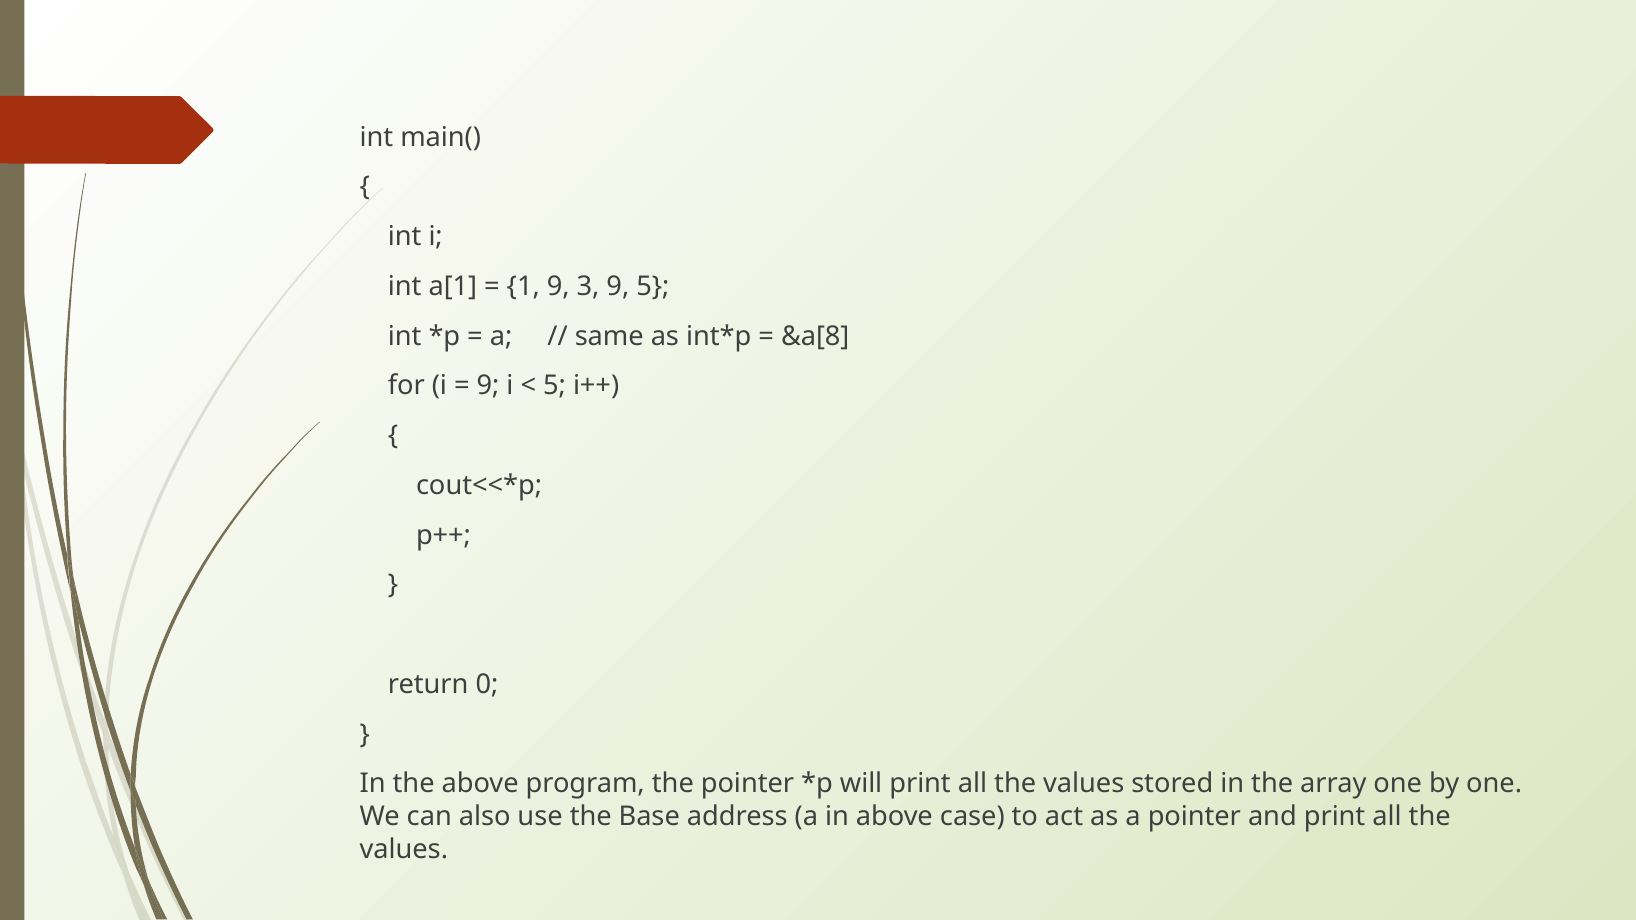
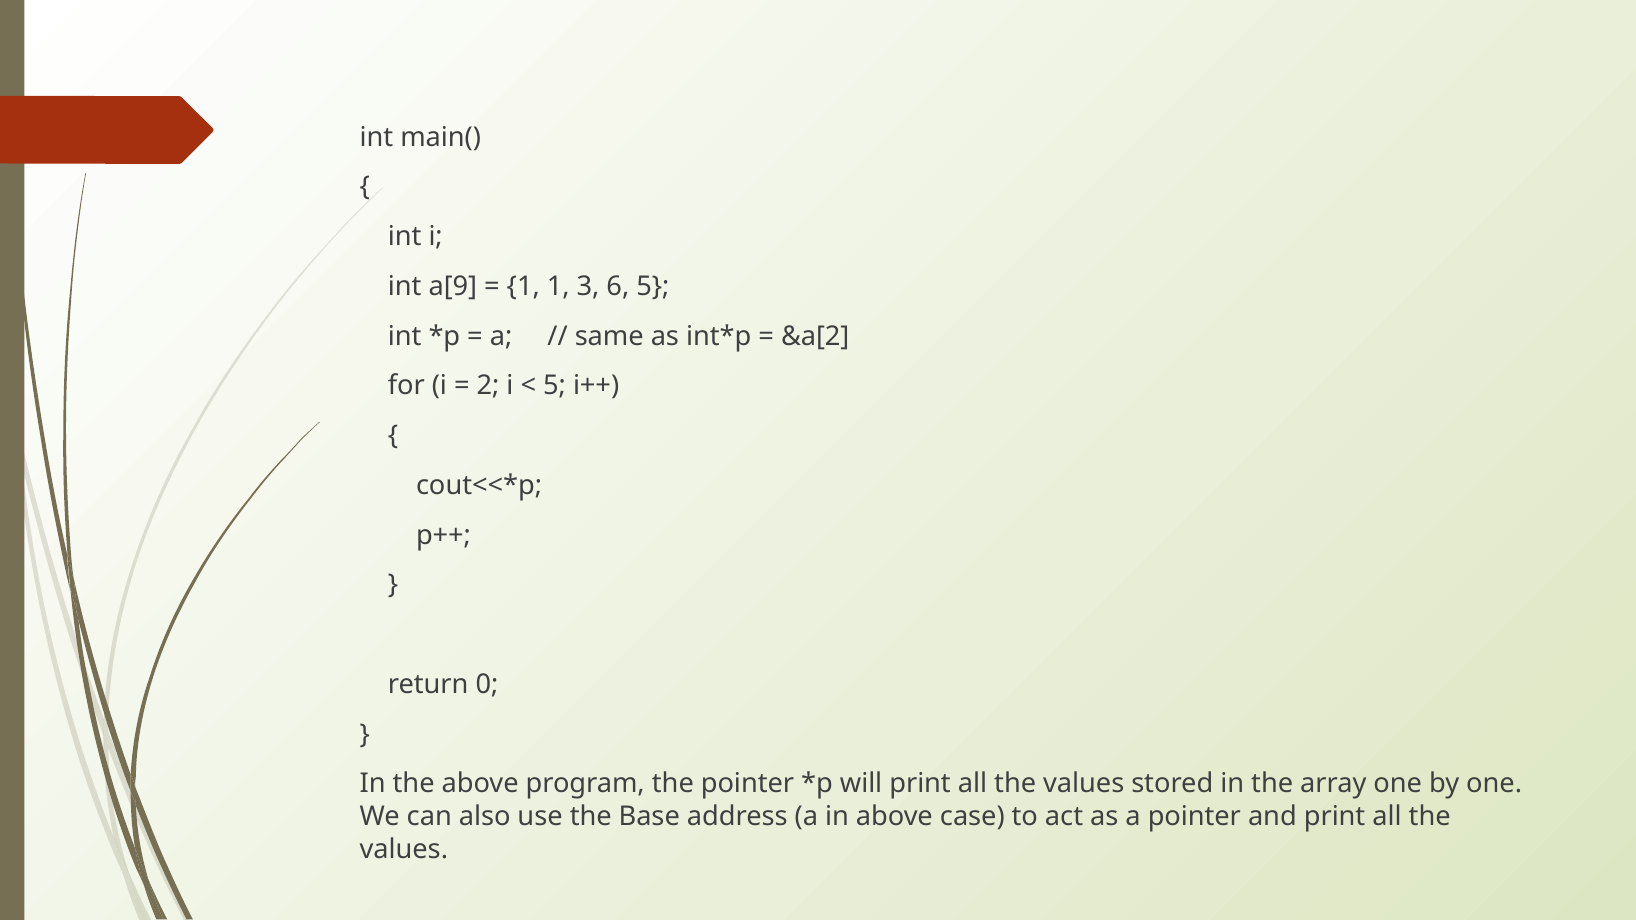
a[1: a[1 -> a[9
1 9: 9 -> 1
3 9: 9 -> 6
&a[8: &a[8 -> &a[2
9 at (488, 386): 9 -> 2
